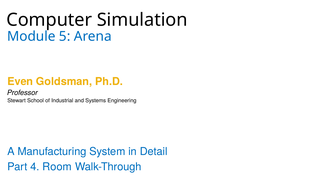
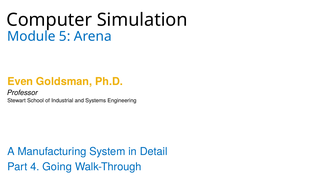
Room: Room -> Going
